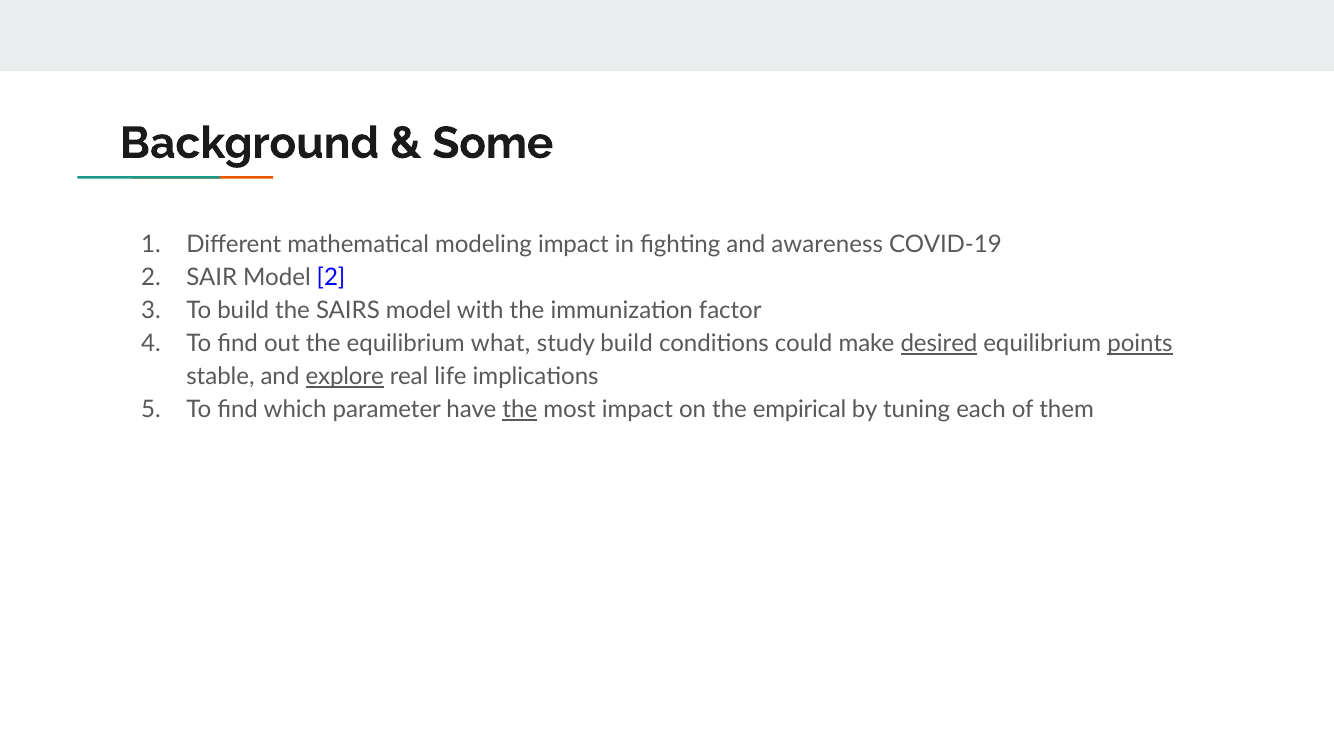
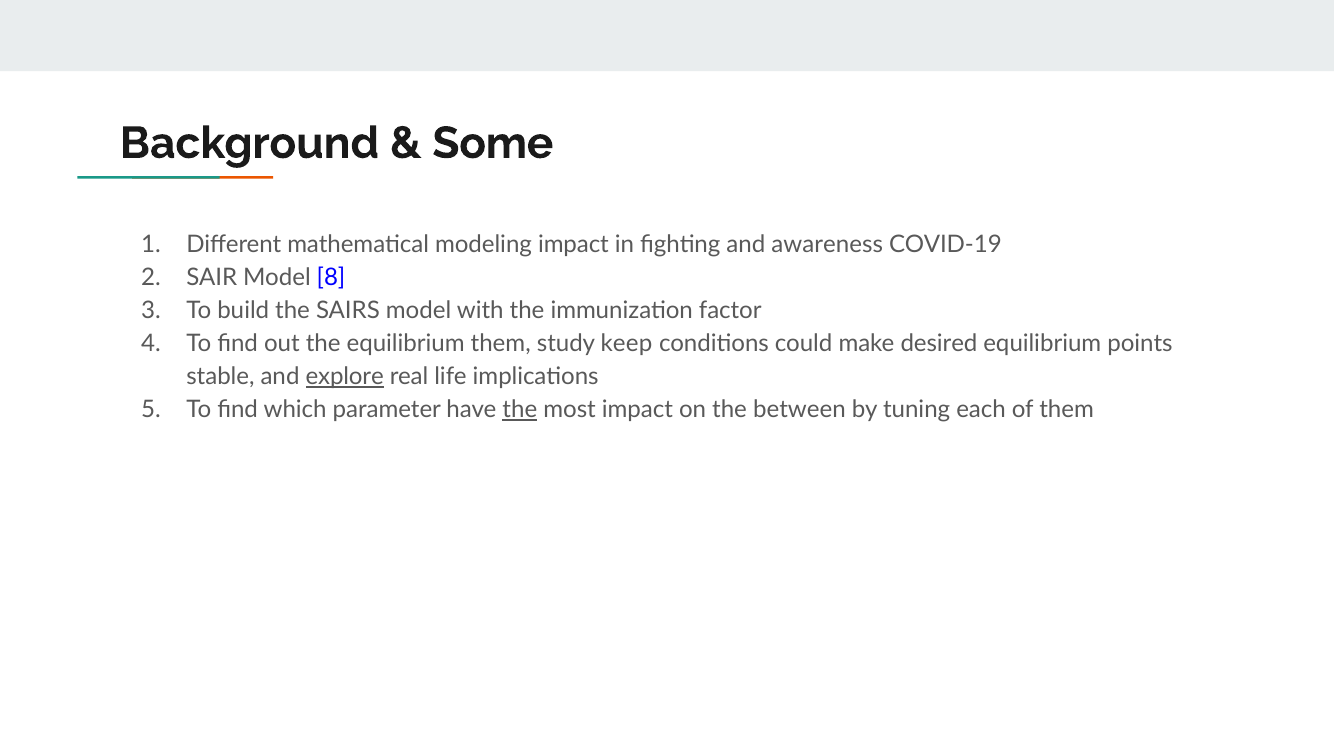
Model 2: 2 -> 8
equilibrium what: what -> them
study build: build -> keep
desired underline: present -> none
points underline: present -> none
empirical: empirical -> between
